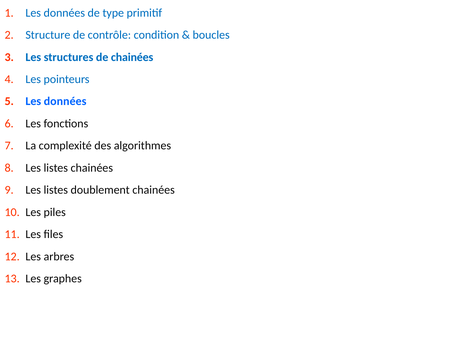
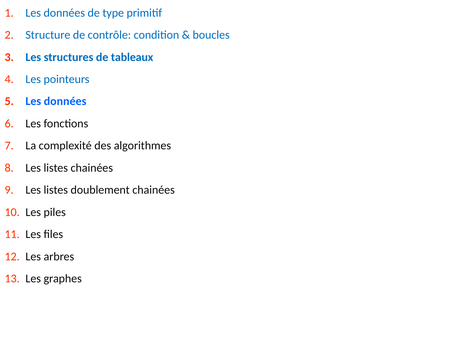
de chainées: chainées -> tableaux
